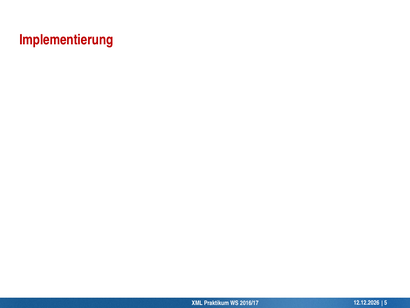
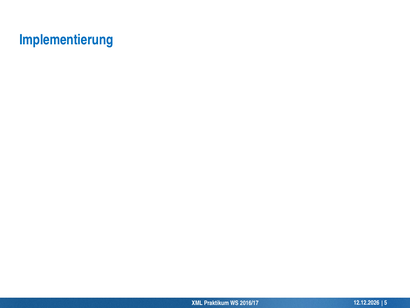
Implementierung colour: red -> blue
